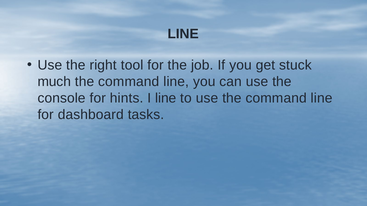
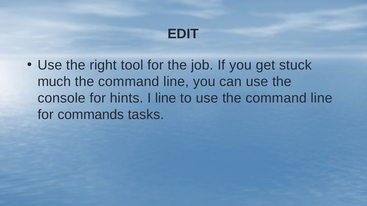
LINE at (183, 34): LINE -> EDIT
dashboard: dashboard -> commands
